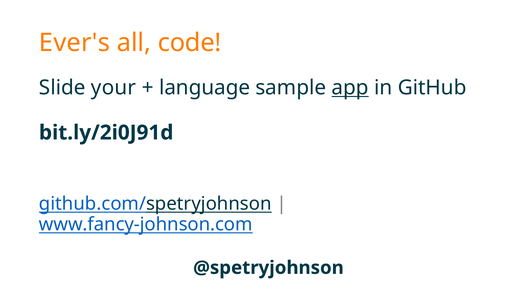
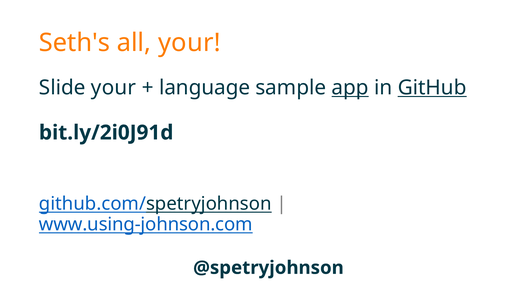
Ever's: Ever's -> Seth's
all code: code -> your
GitHub underline: none -> present
www.fancy-johnson.com: www.fancy-johnson.com -> www.using-johnson.com
